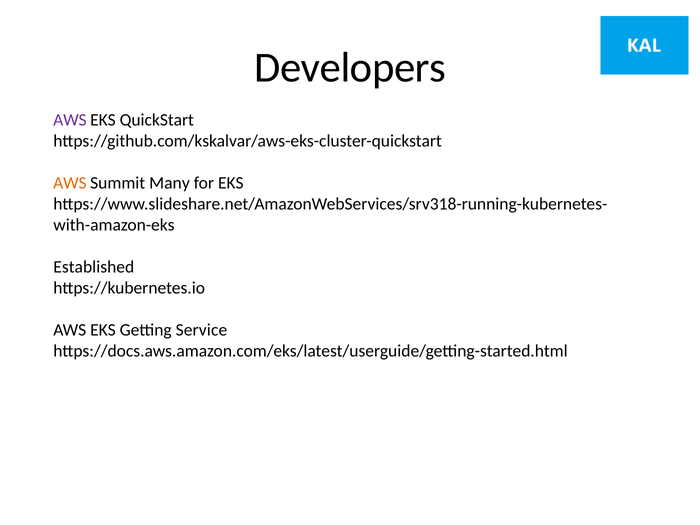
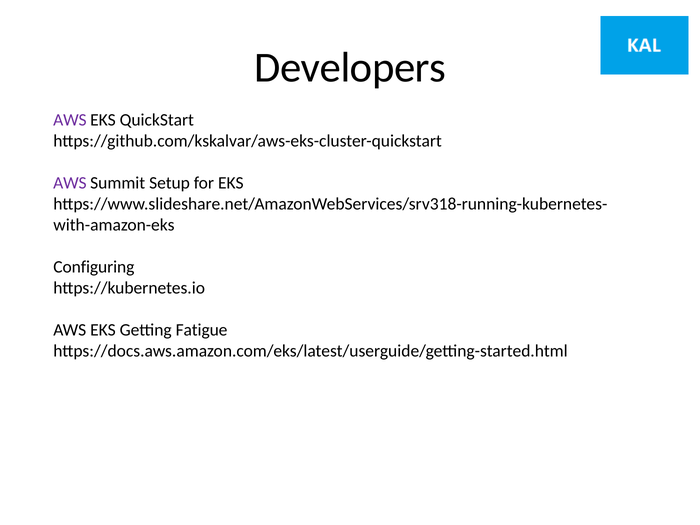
AWS at (70, 183) colour: orange -> purple
Many: Many -> Setup
Established: Established -> Configuring
Service: Service -> Fatigue
